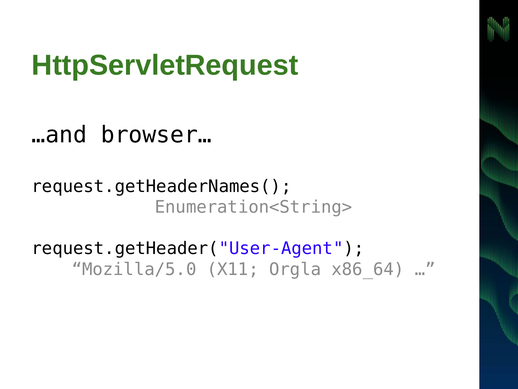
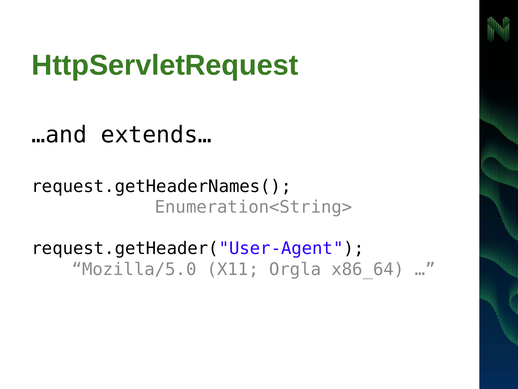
browser…: browser… -> extends…
